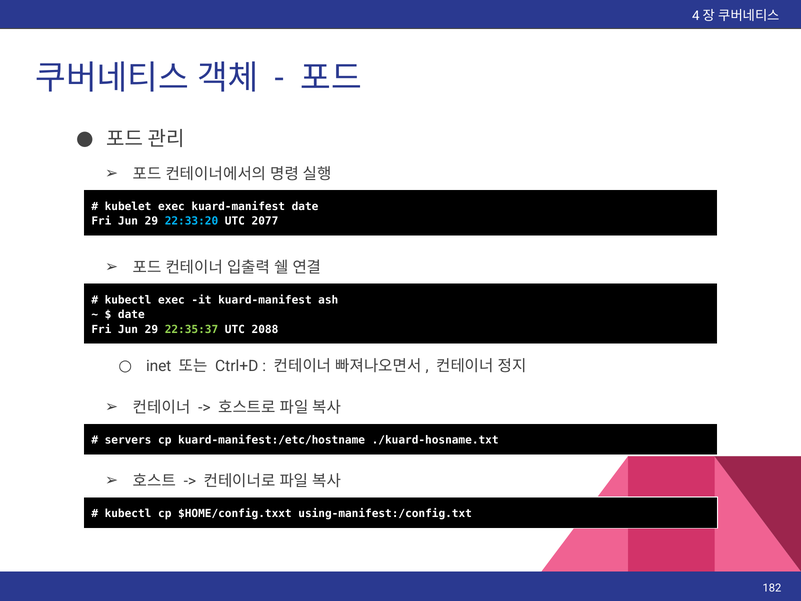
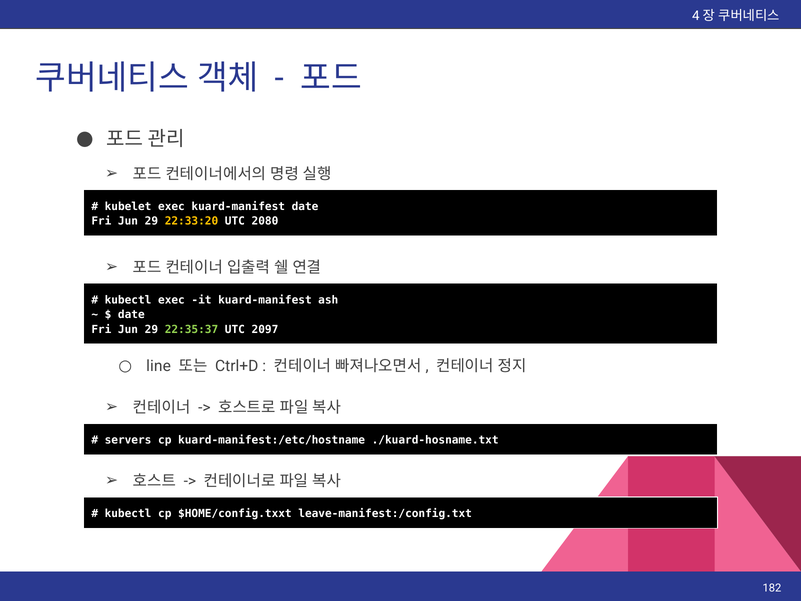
22:33:20 colour: light blue -> yellow
2077: 2077 -> 2080
2088: 2088 -> 2097
inet: inet -> line
using-manifest:/config.txt: using-manifest:/config.txt -> leave-manifest:/config.txt
